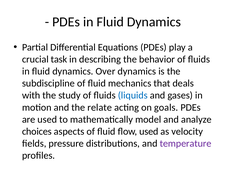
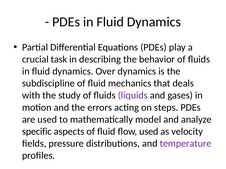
liquids colour: blue -> purple
relate: relate -> errors
goals: goals -> steps
choices: choices -> specific
